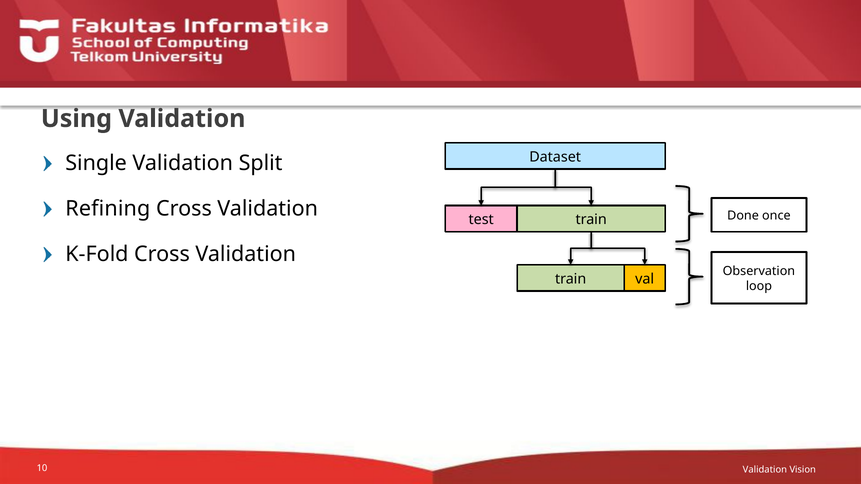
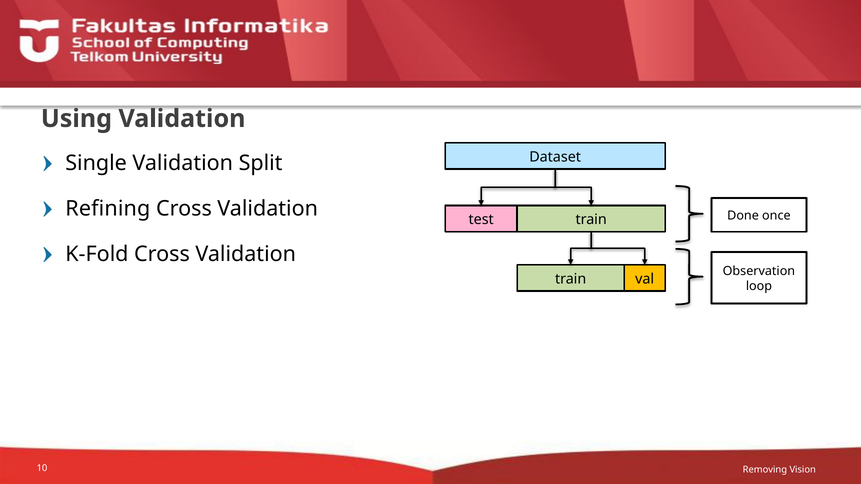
Validation at (765, 470): Validation -> Removing
